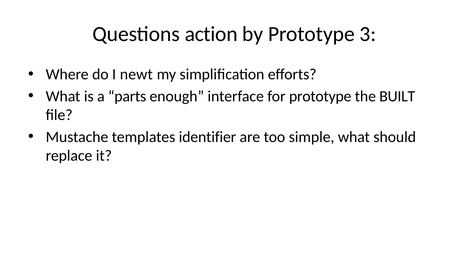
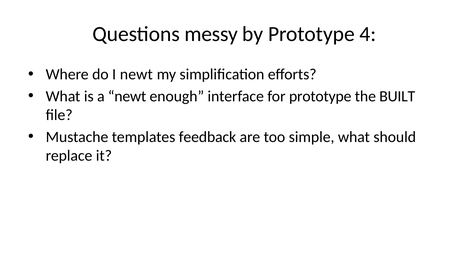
action: action -> messy
3: 3 -> 4
a parts: parts -> newt
identifier: identifier -> feedback
